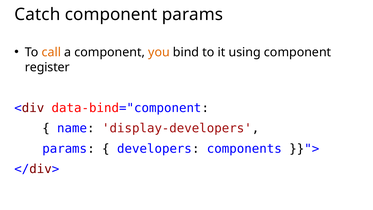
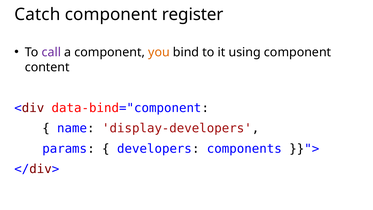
component params: params -> register
call colour: orange -> purple
register: register -> content
